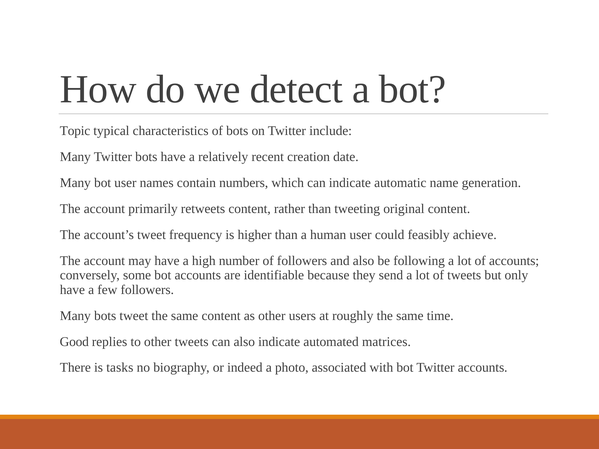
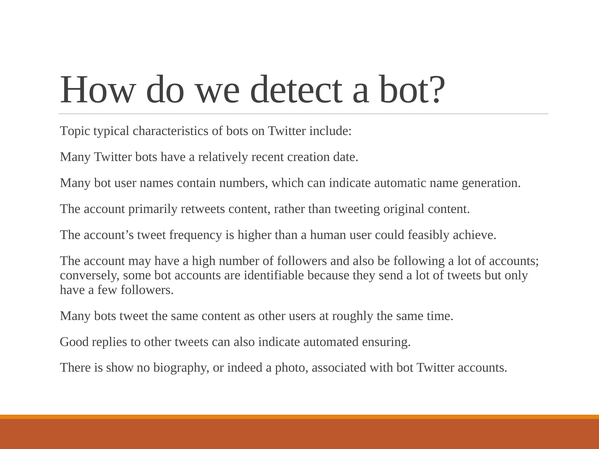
matrices: matrices -> ensuring
tasks: tasks -> show
